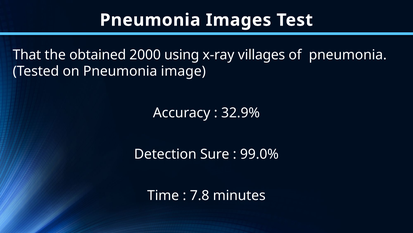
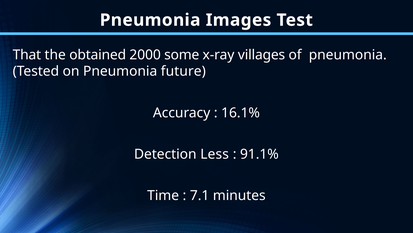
using: using -> some
image: image -> future
32.9%: 32.9% -> 16.1%
Sure: Sure -> Less
99.0%: 99.0% -> 91.1%
7.8: 7.8 -> 7.1
